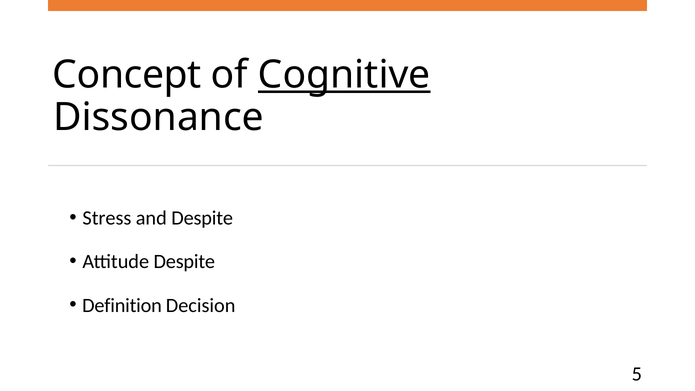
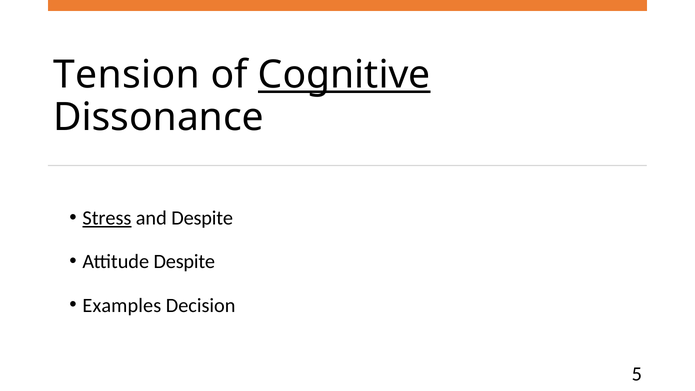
Concept: Concept -> Tension
Stress underline: none -> present
Definition: Definition -> Examples
